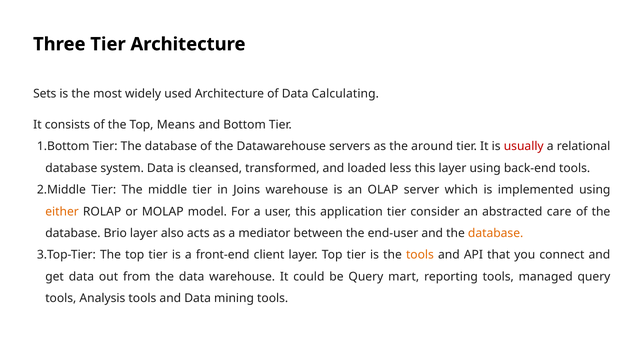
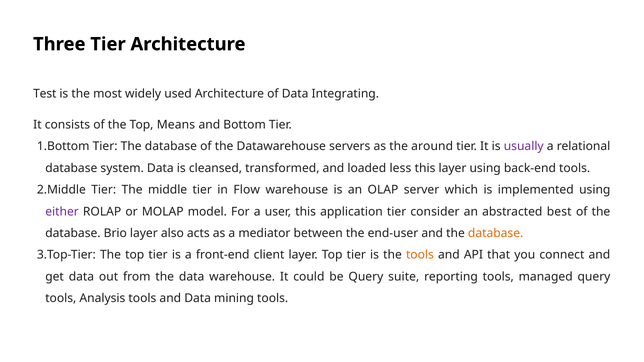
Sets: Sets -> Test
Calculating: Calculating -> Integrating
usually colour: red -> purple
Joins: Joins -> Flow
either colour: orange -> purple
care: care -> best
mart: mart -> suite
